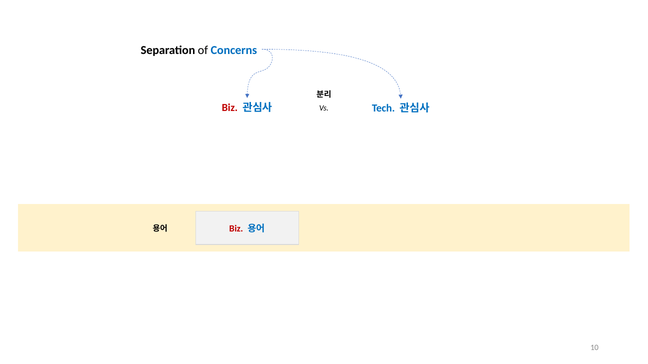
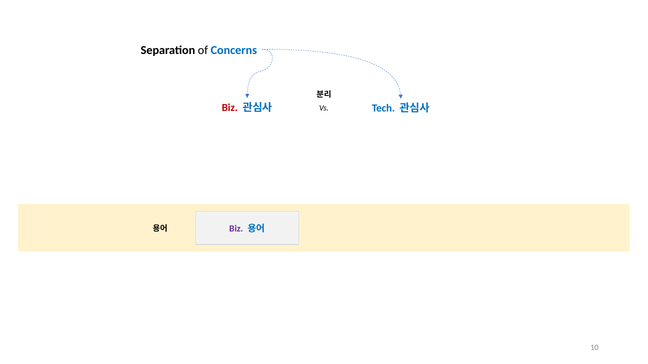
Biz at (236, 229) colour: red -> purple
